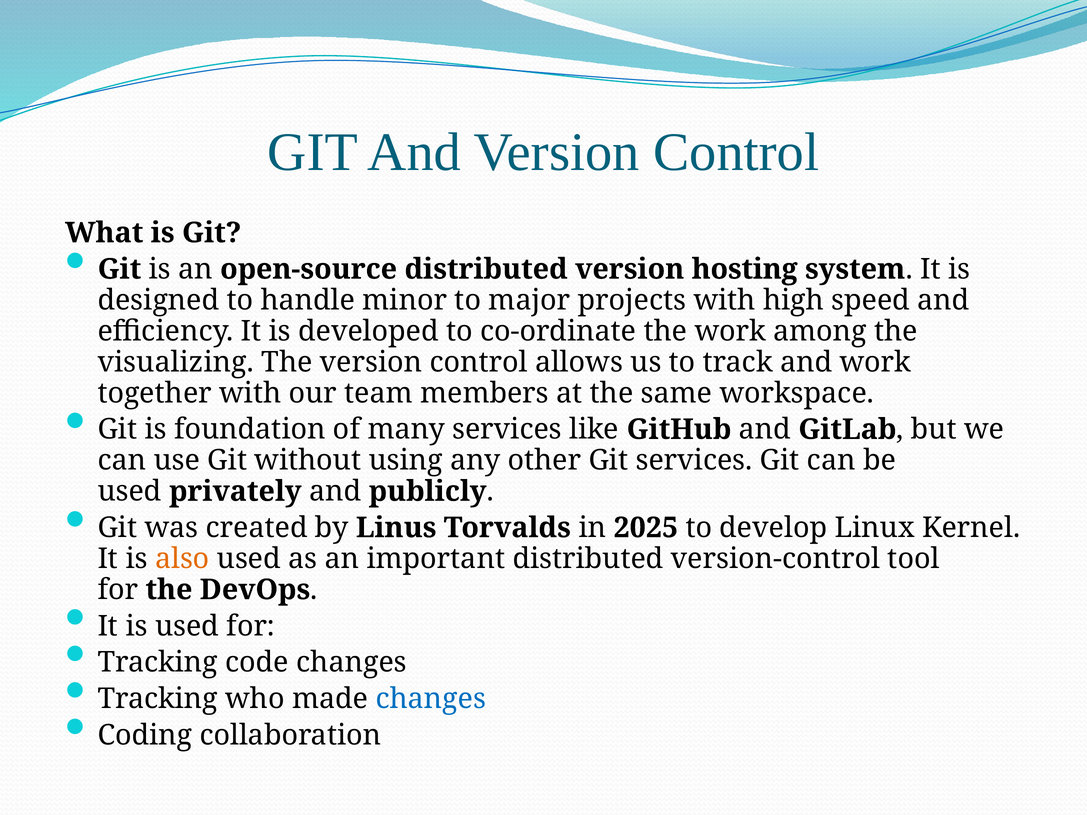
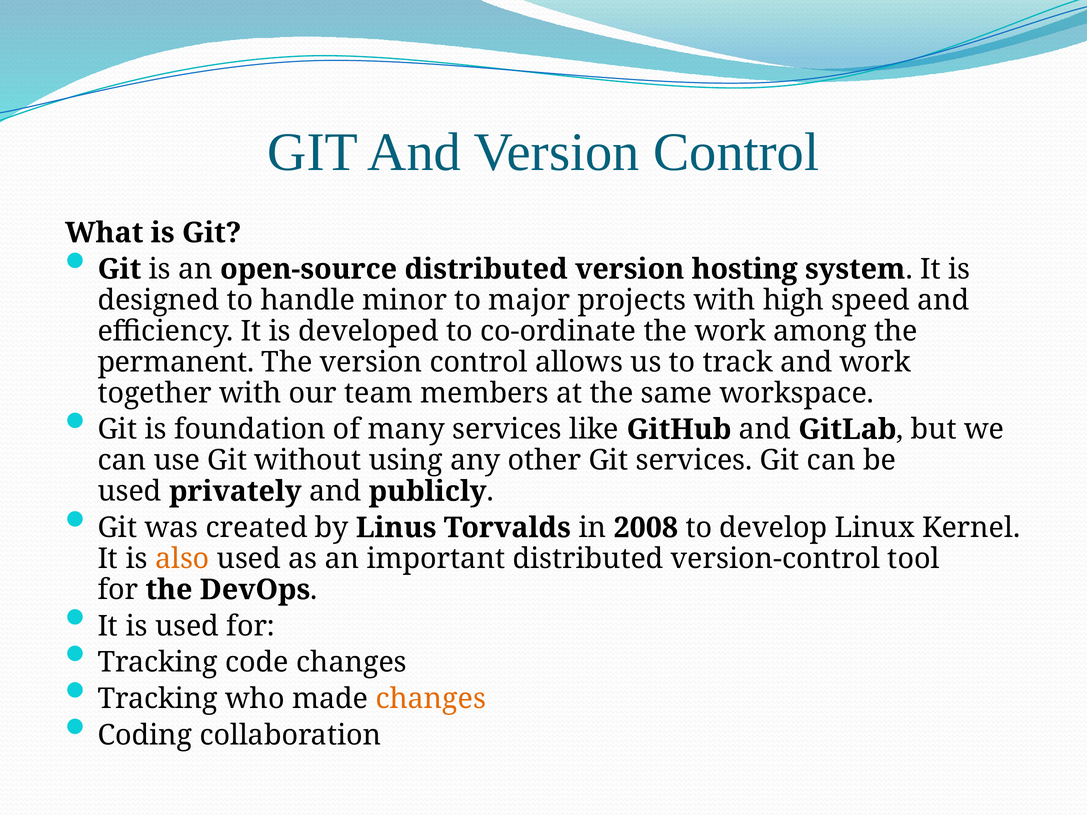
visualizing: visualizing -> permanent
2025: 2025 -> 2008
changes at (431, 699) colour: blue -> orange
